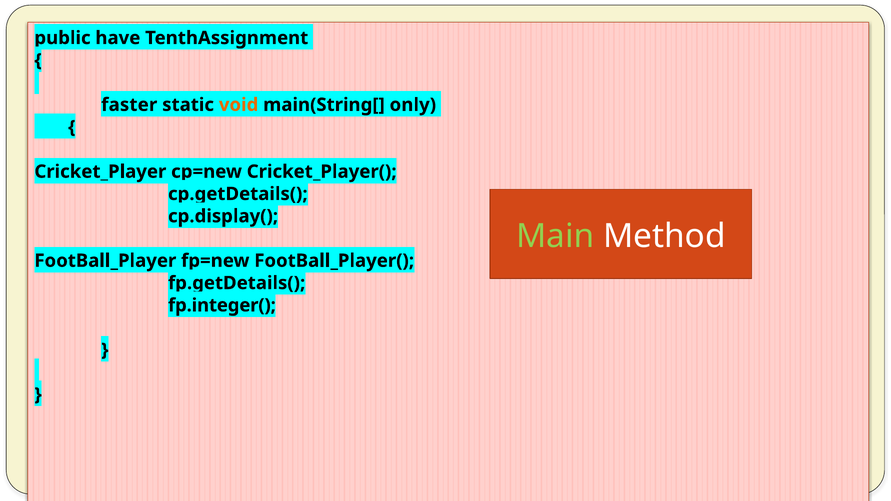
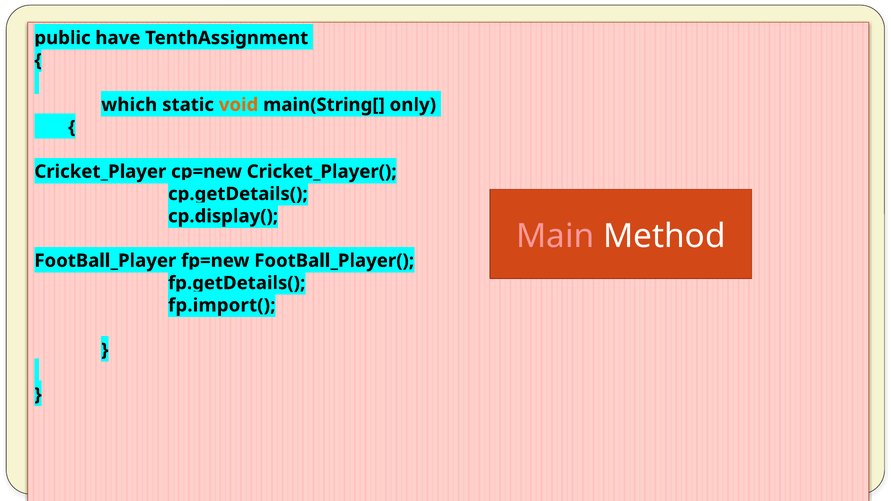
faster: faster -> which
Main colour: light green -> pink
fp.integer(: fp.integer( -> fp.import(
